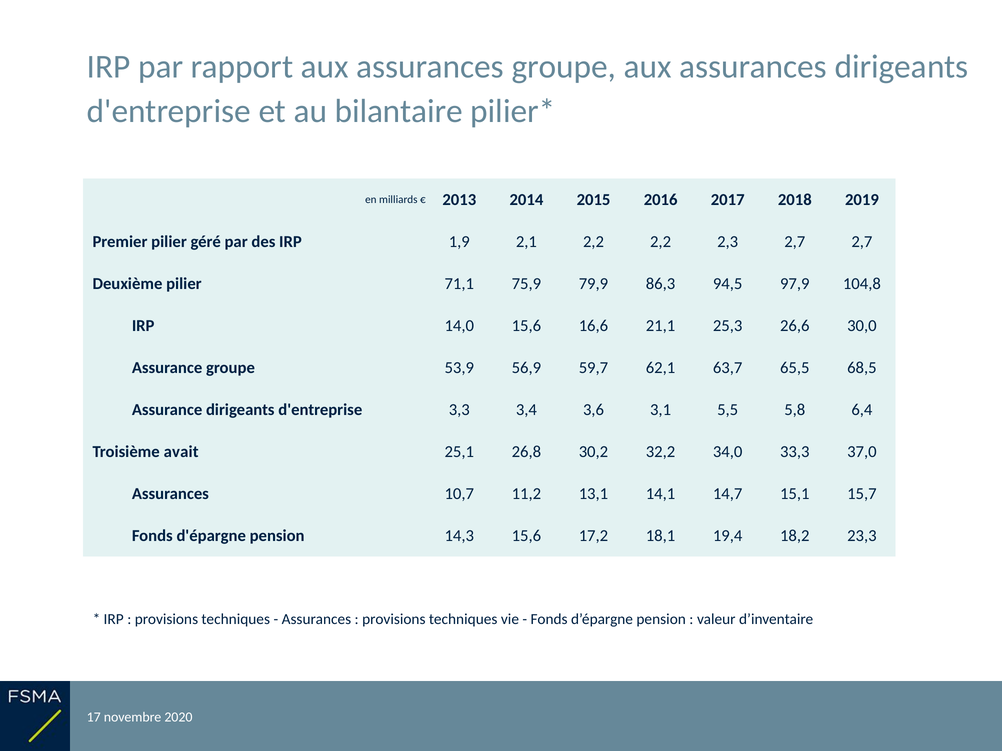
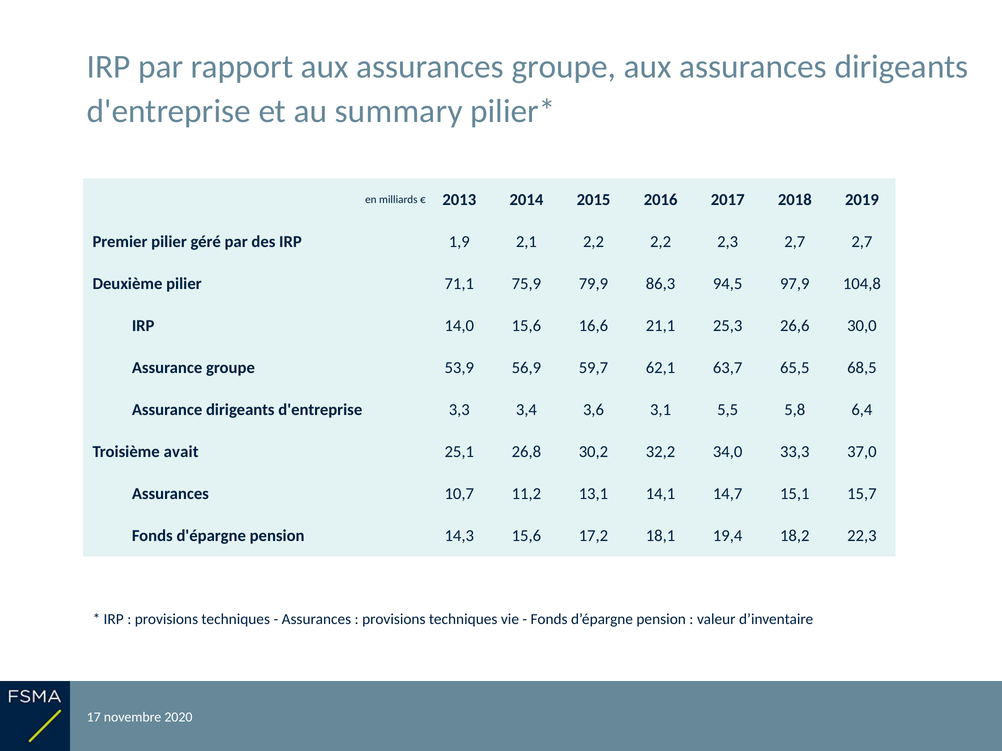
bilantaire: bilantaire -> summary
23,3: 23,3 -> 22,3
